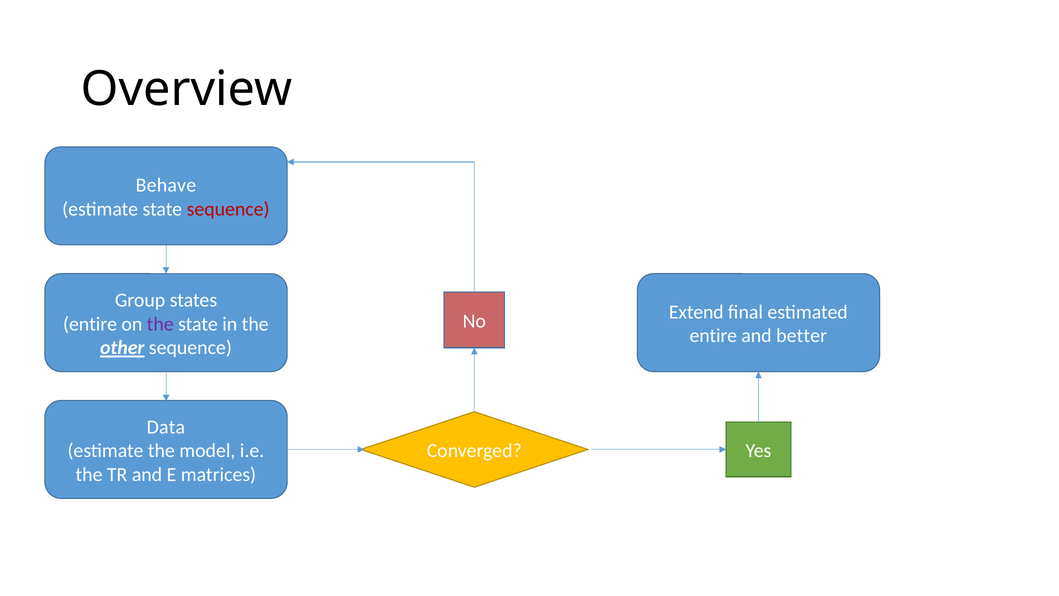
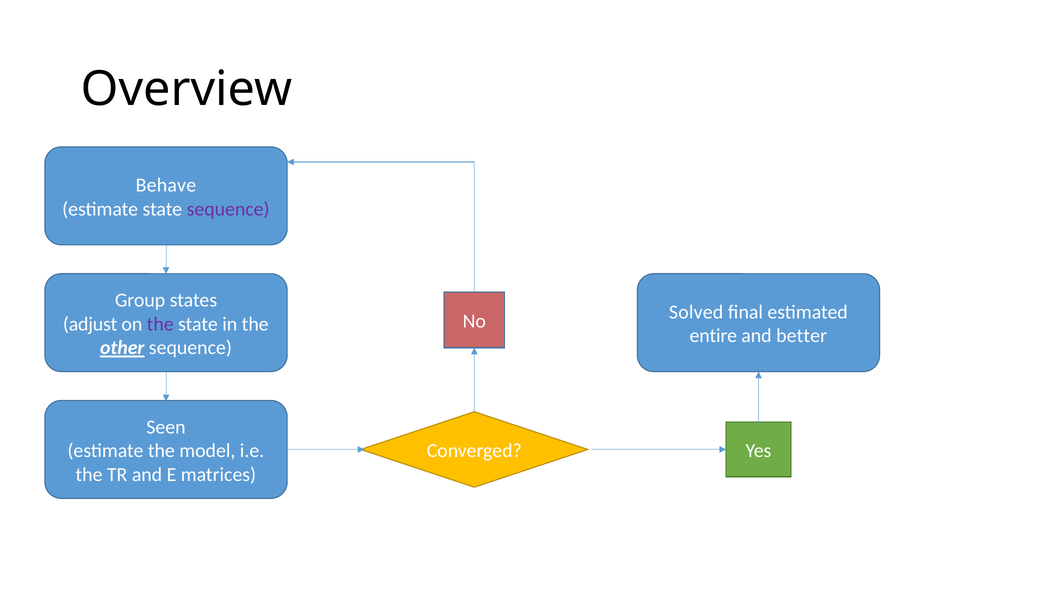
sequence at (228, 209) colour: red -> purple
Extend: Extend -> Solved
entire at (90, 324): entire -> adjust
Data: Data -> Seen
